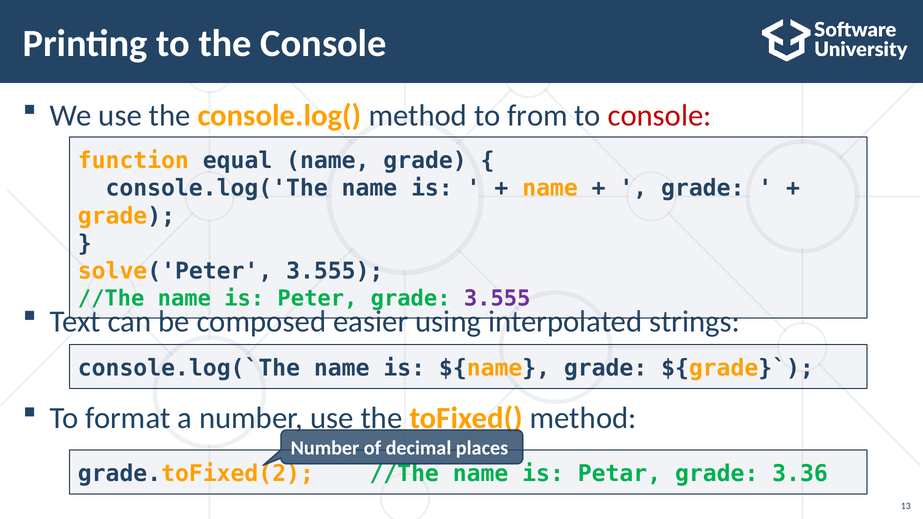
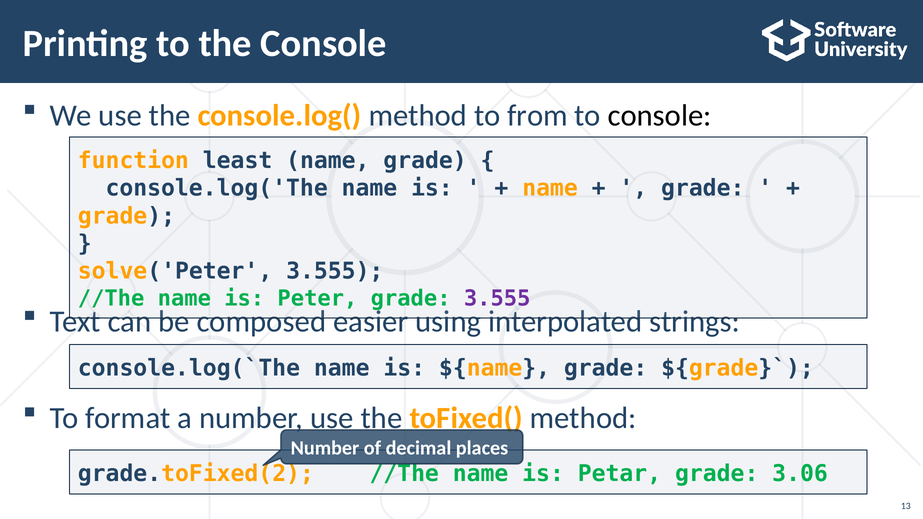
console at (660, 116) colour: red -> black
equal: equal -> least
3.36: 3.36 -> 3.06
